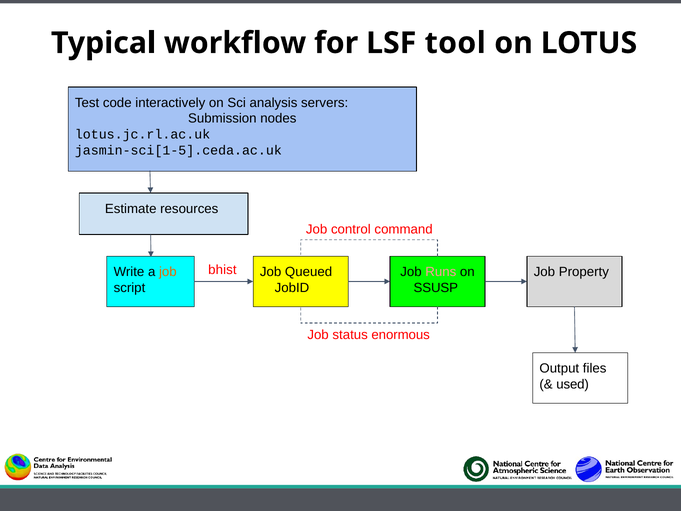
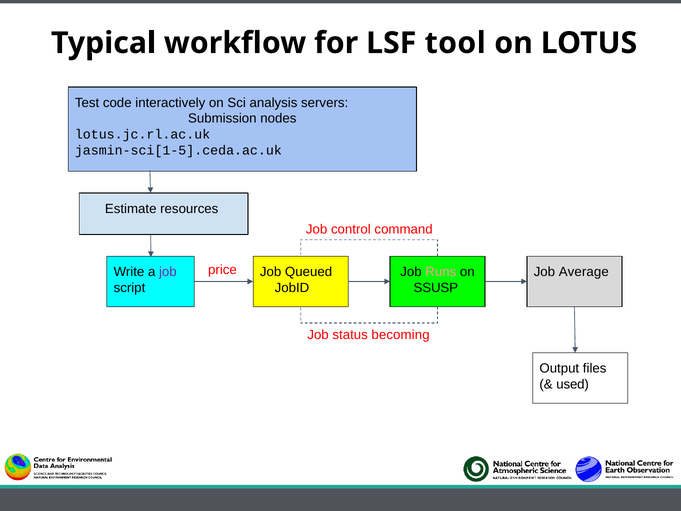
bhist: bhist -> price
job at (168, 272) colour: orange -> purple
Property: Property -> Average
enormous: enormous -> becoming
